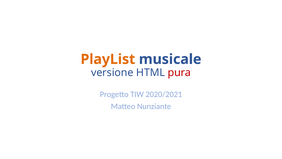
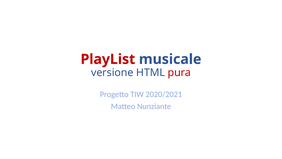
PlayList colour: orange -> red
